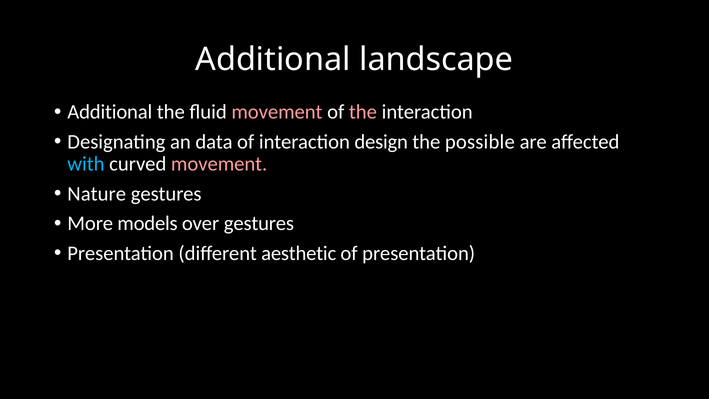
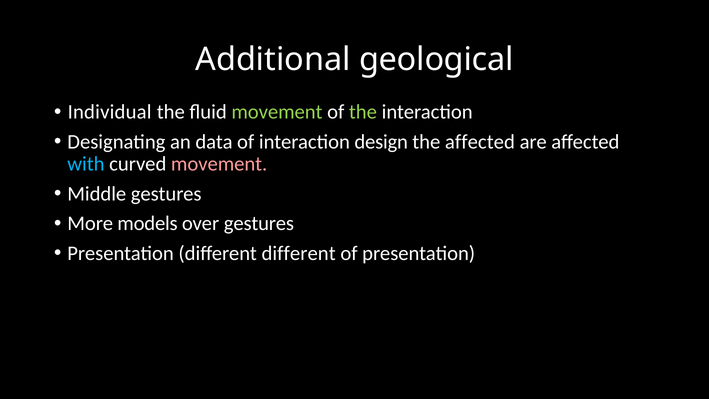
landscape: landscape -> geological
Additional at (110, 112): Additional -> Individual
movement at (277, 112) colour: pink -> light green
the at (363, 112) colour: pink -> light green
the possible: possible -> affected
Nature: Nature -> Middle
different aesthetic: aesthetic -> different
